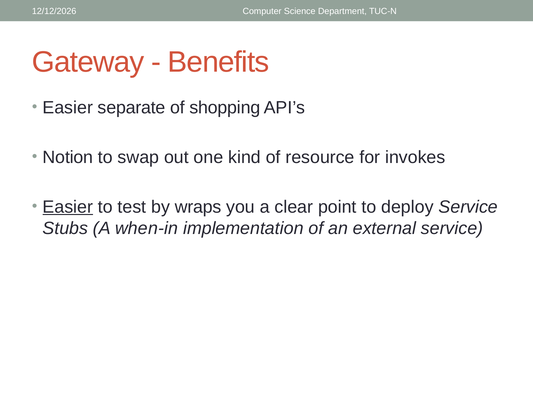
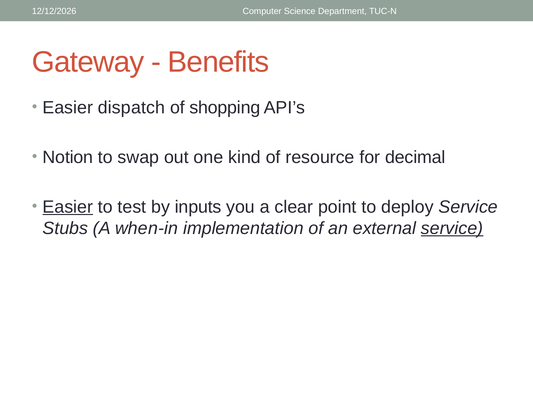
separate: separate -> dispatch
invokes: invokes -> decimal
wraps: wraps -> inputs
service at (452, 229) underline: none -> present
